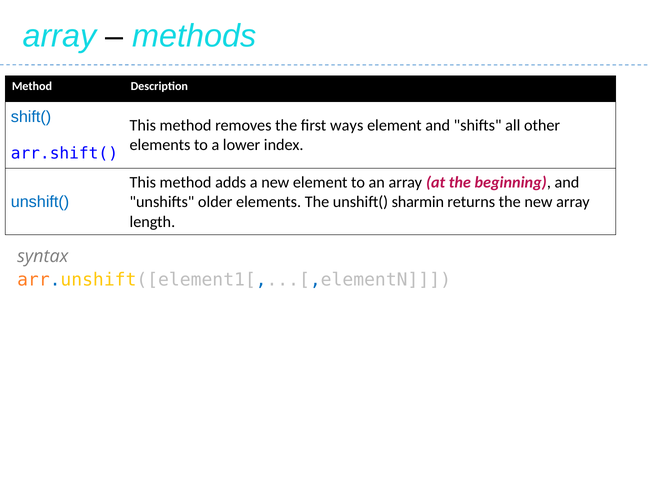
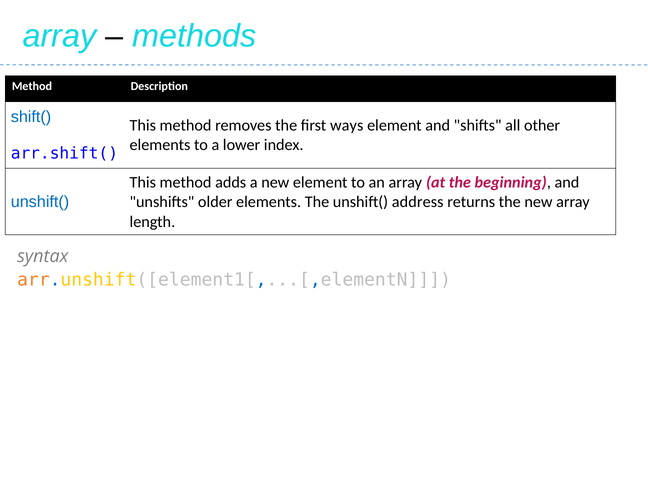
sharmin: sharmin -> address
